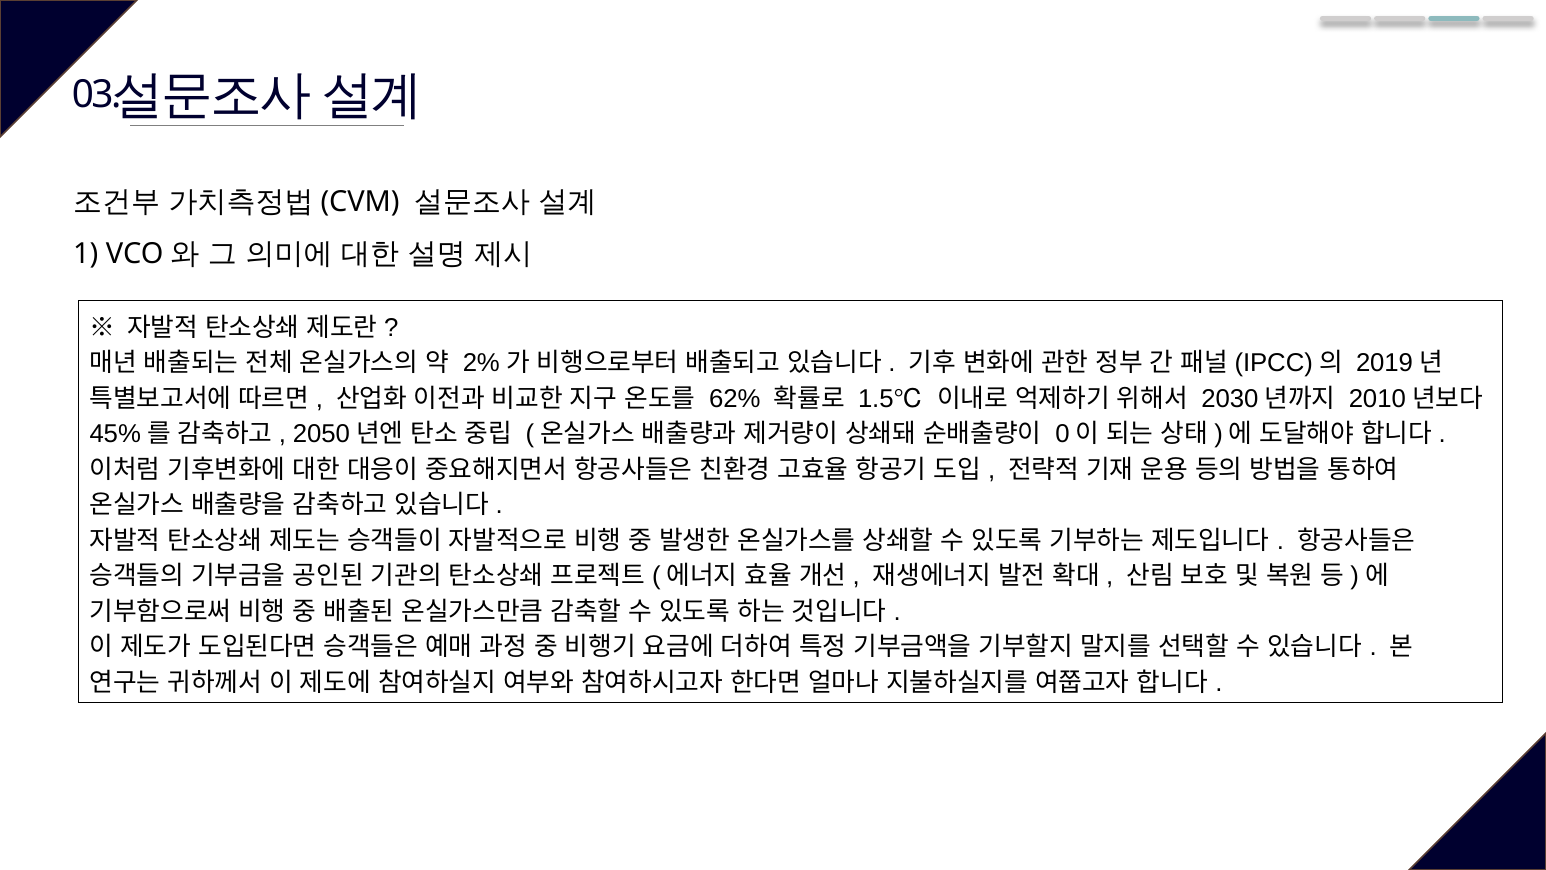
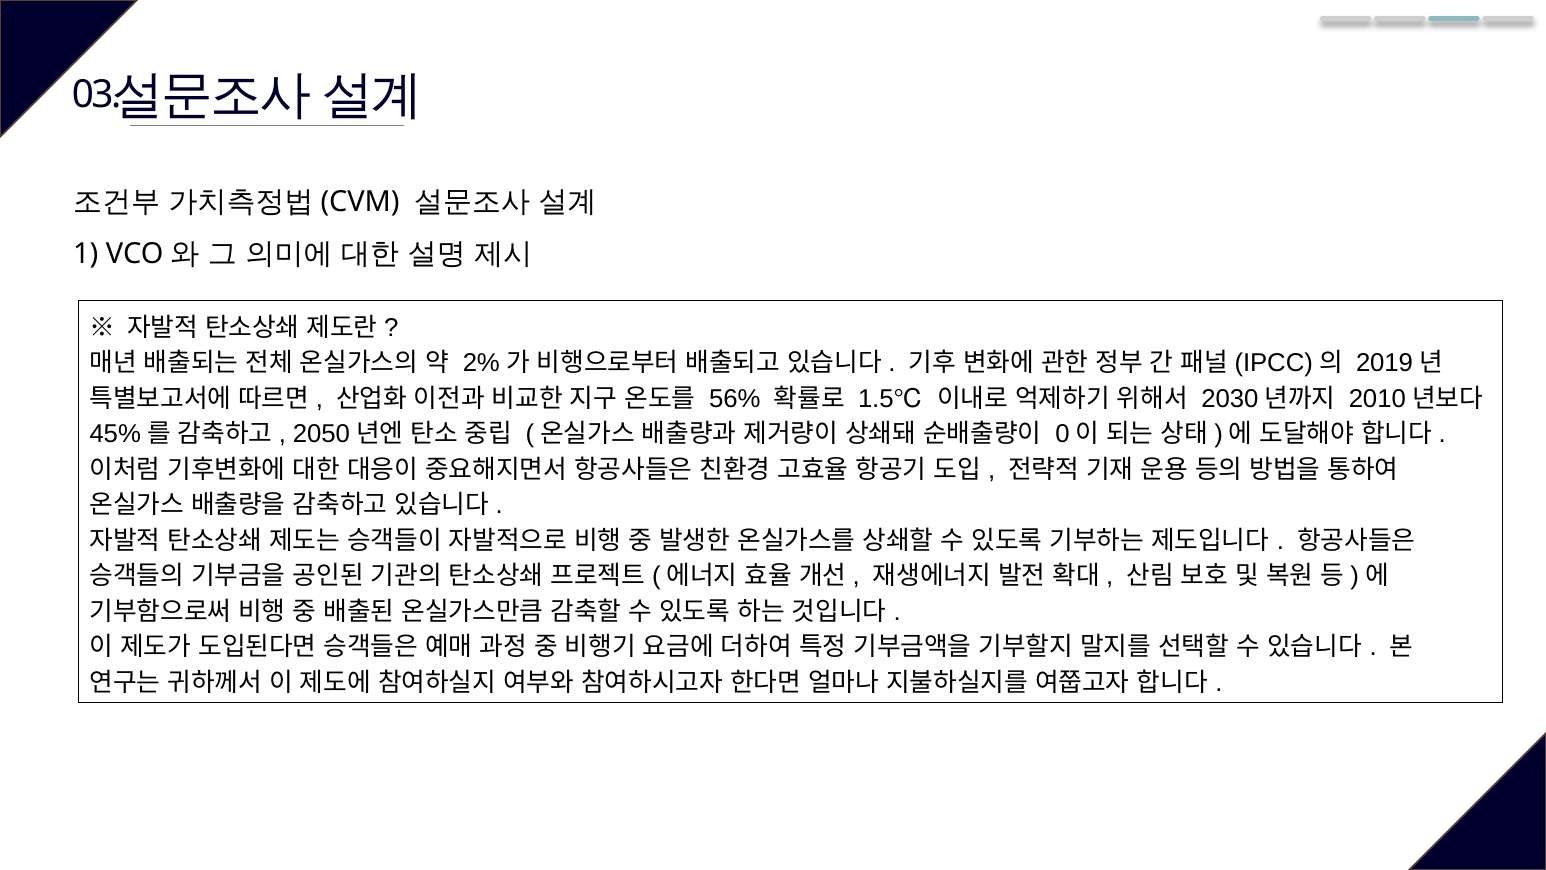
62%: 62% -> 56%
